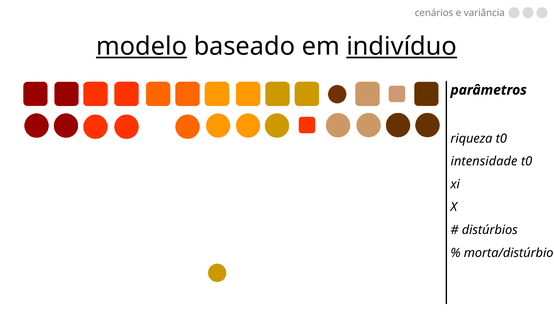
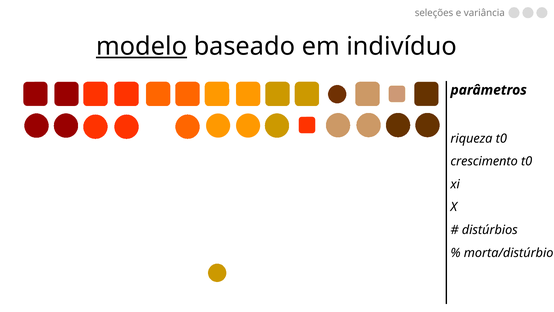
cenários: cenários -> seleções
indivíduo underline: present -> none
intensidade: intensidade -> crescimento
